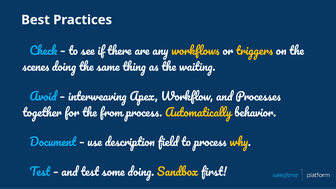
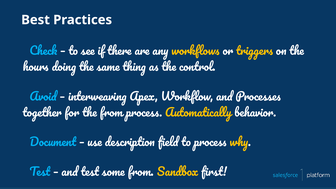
scenes: scenes -> hours
waiting: waiting -> control
some doing: doing -> from
